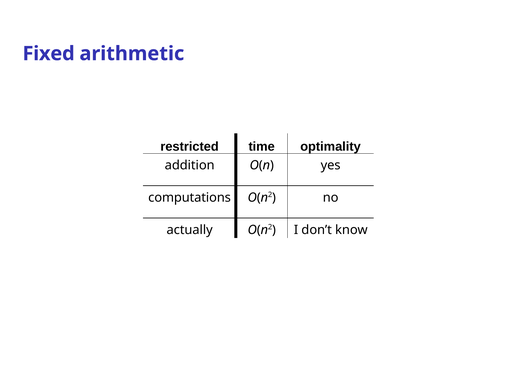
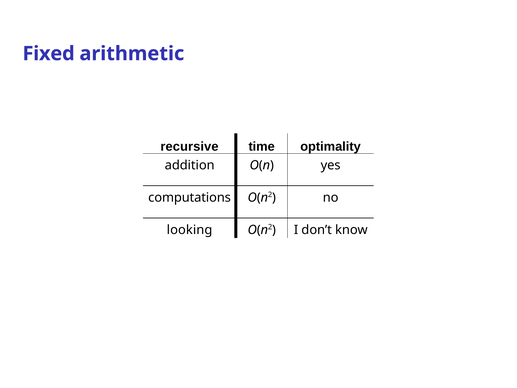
restricted: restricted -> recursive
actually: actually -> looking
